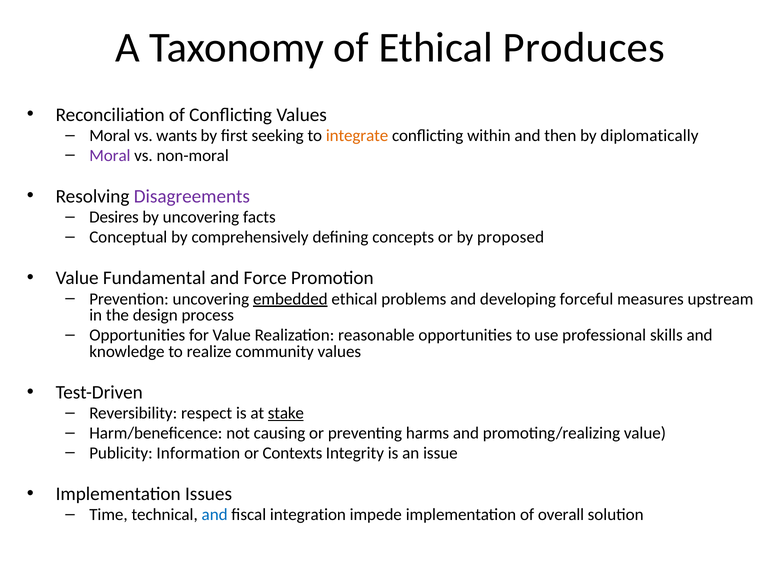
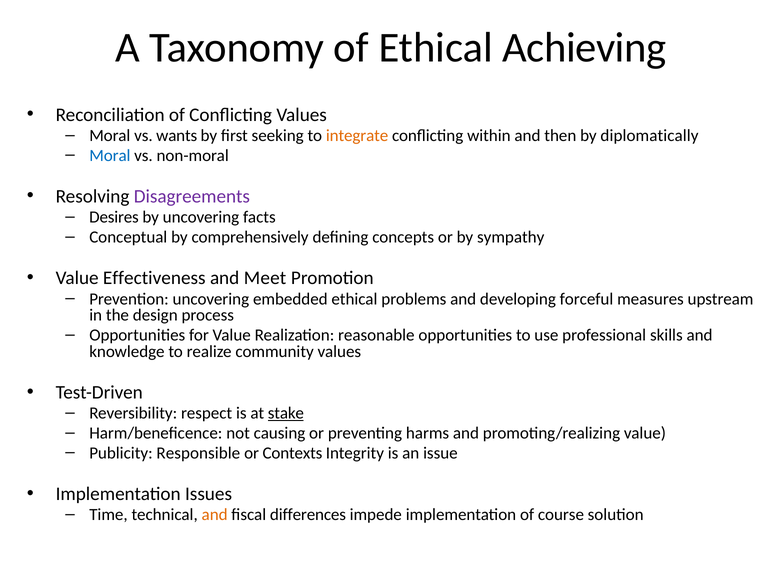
Produces: Produces -> Achieving
Moral at (110, 155) colour: purple -> blue
proposed: proposed -> sympathy
Fundamental: Fundamental -> Effectiveness
Force: Force -> Meet
embedded underline: present -> none
Information: Information -> Responsible
and at (215, 515) colour: blue -> orange
integration: integration -> differences
overall: overall -> course
